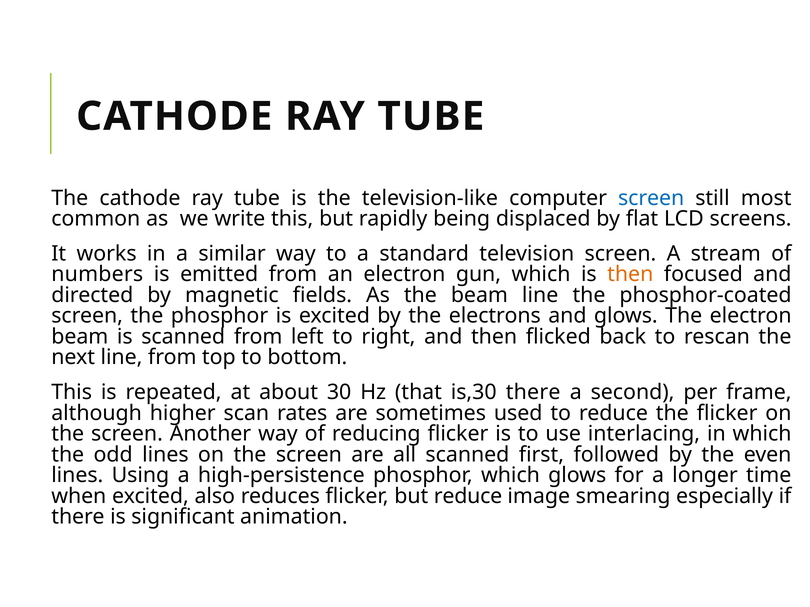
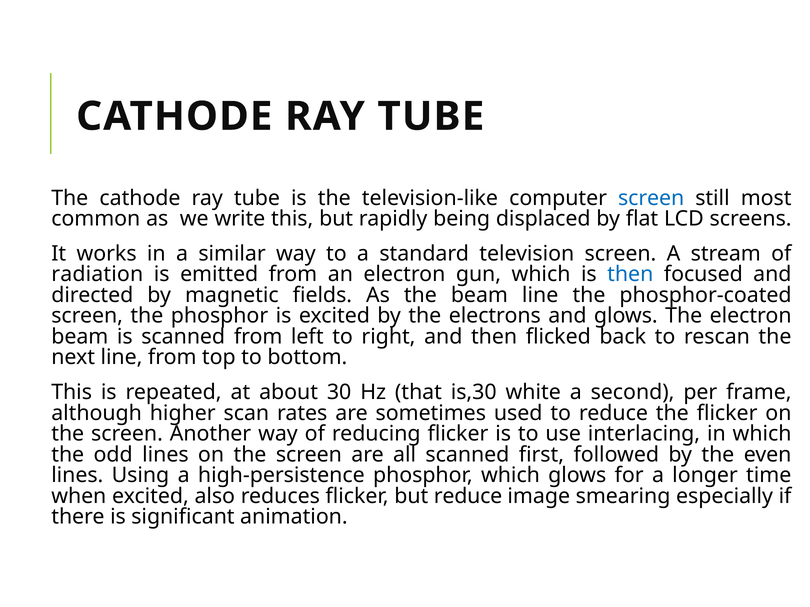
numbers: numbers -> radiation
then at (630, 275) colour: orange -> blue
is,30 there: there -> white
